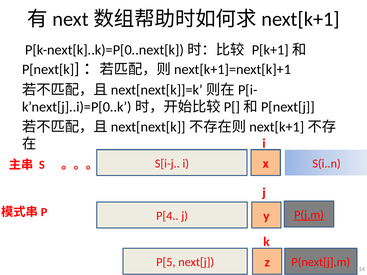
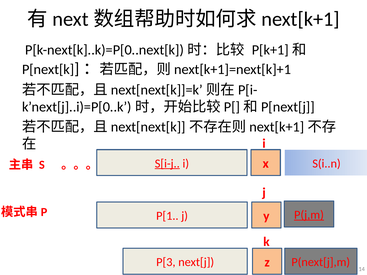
S[i-j underline: none -> present
P[4: P[4 -> P[1
P[5: P[5 -> P[3
